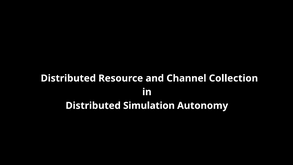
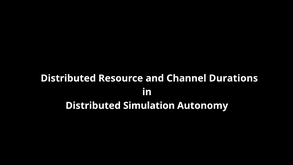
Collection: Collection -> Durations
